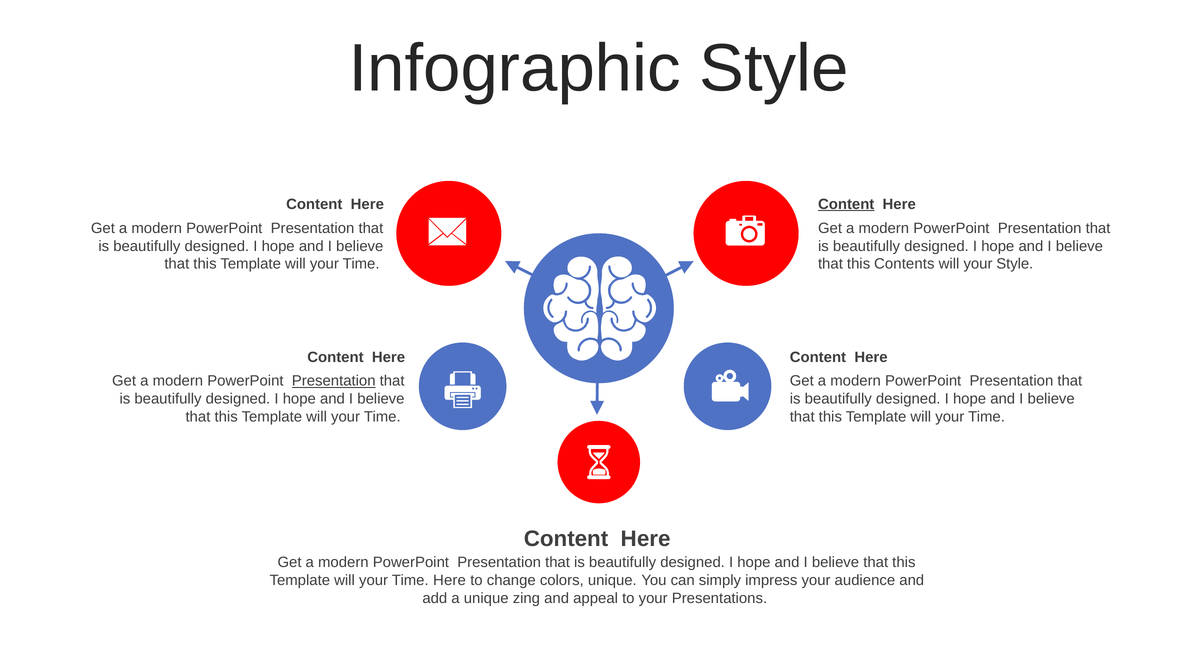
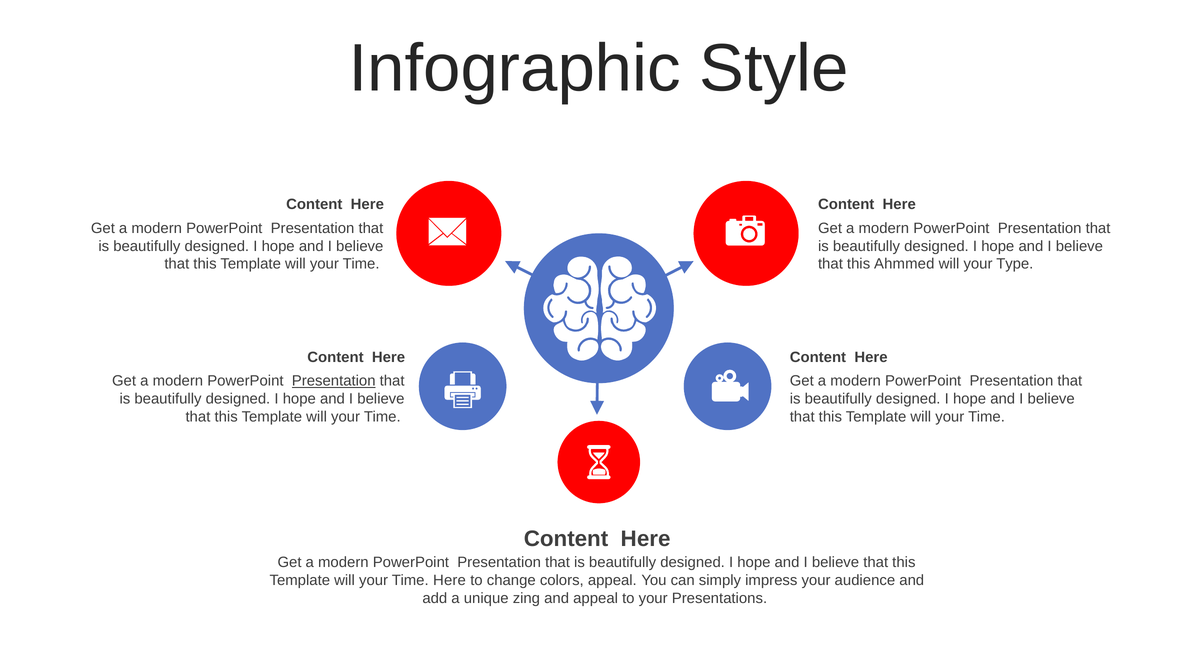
Content at (846, 204) underline: present -> none
Contents: Contents -> Ahmmed
your Style: Style -> Type
colors unique: unique -> appeal
